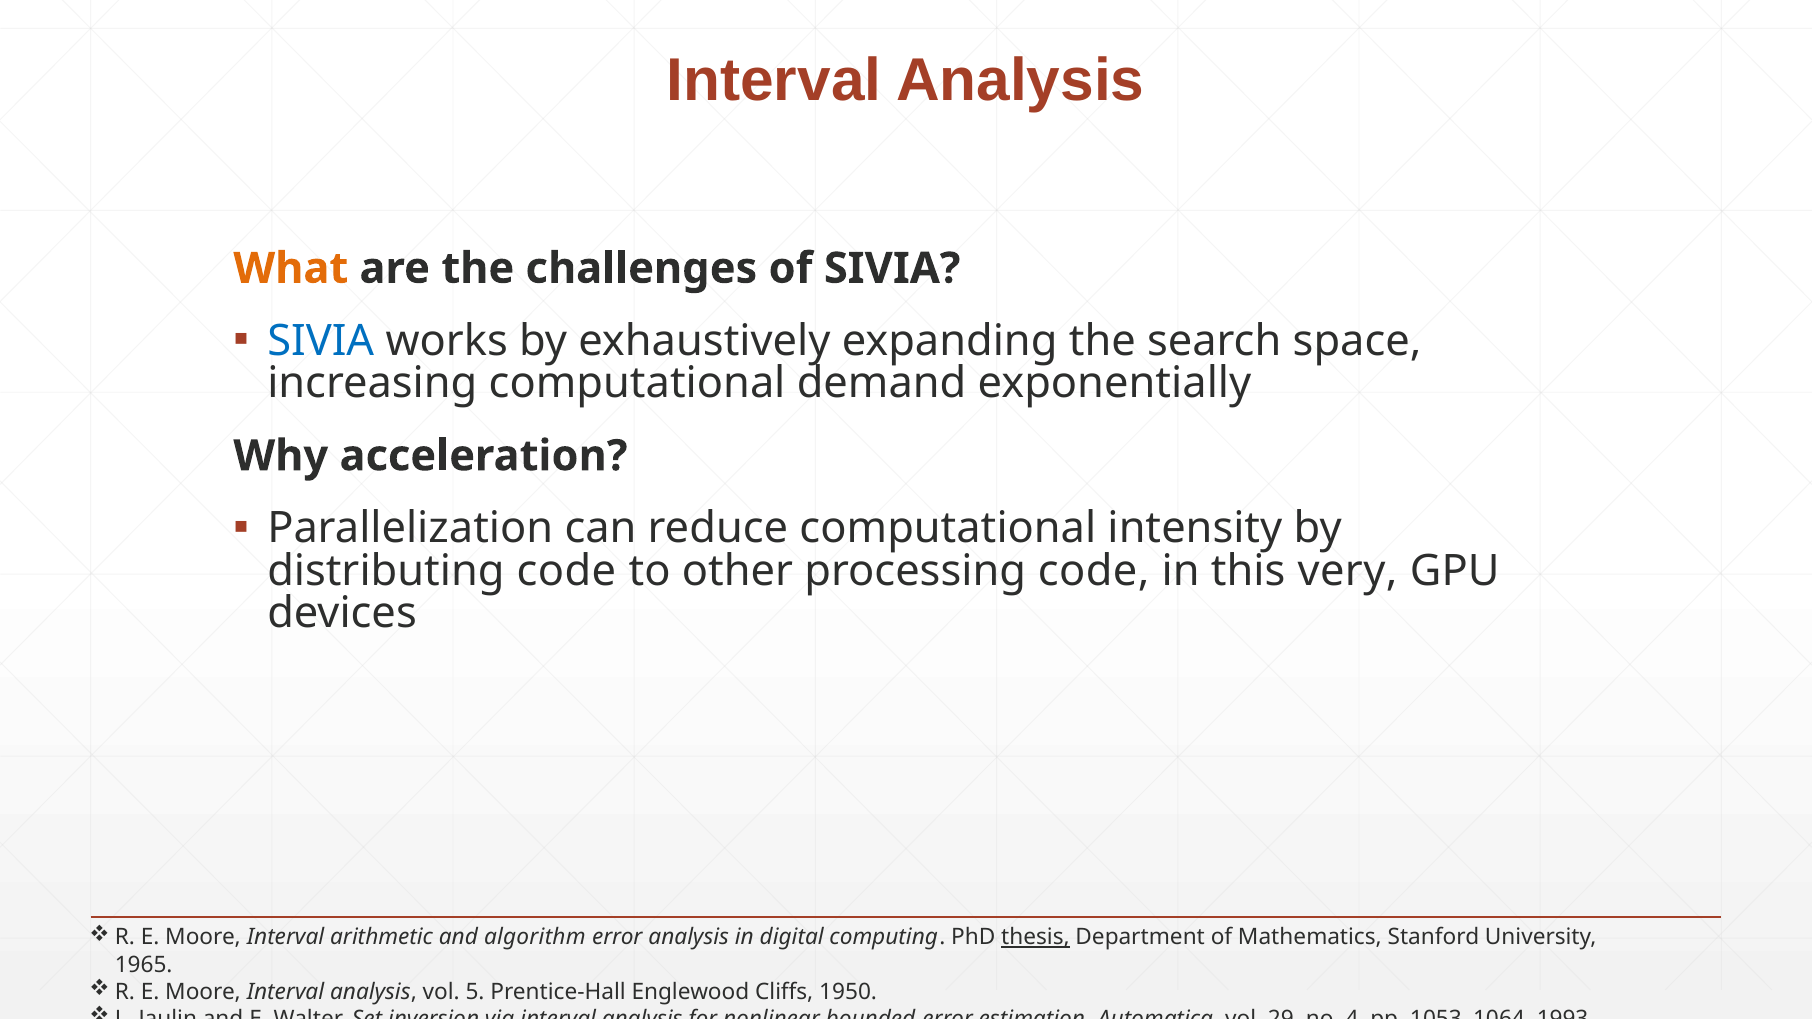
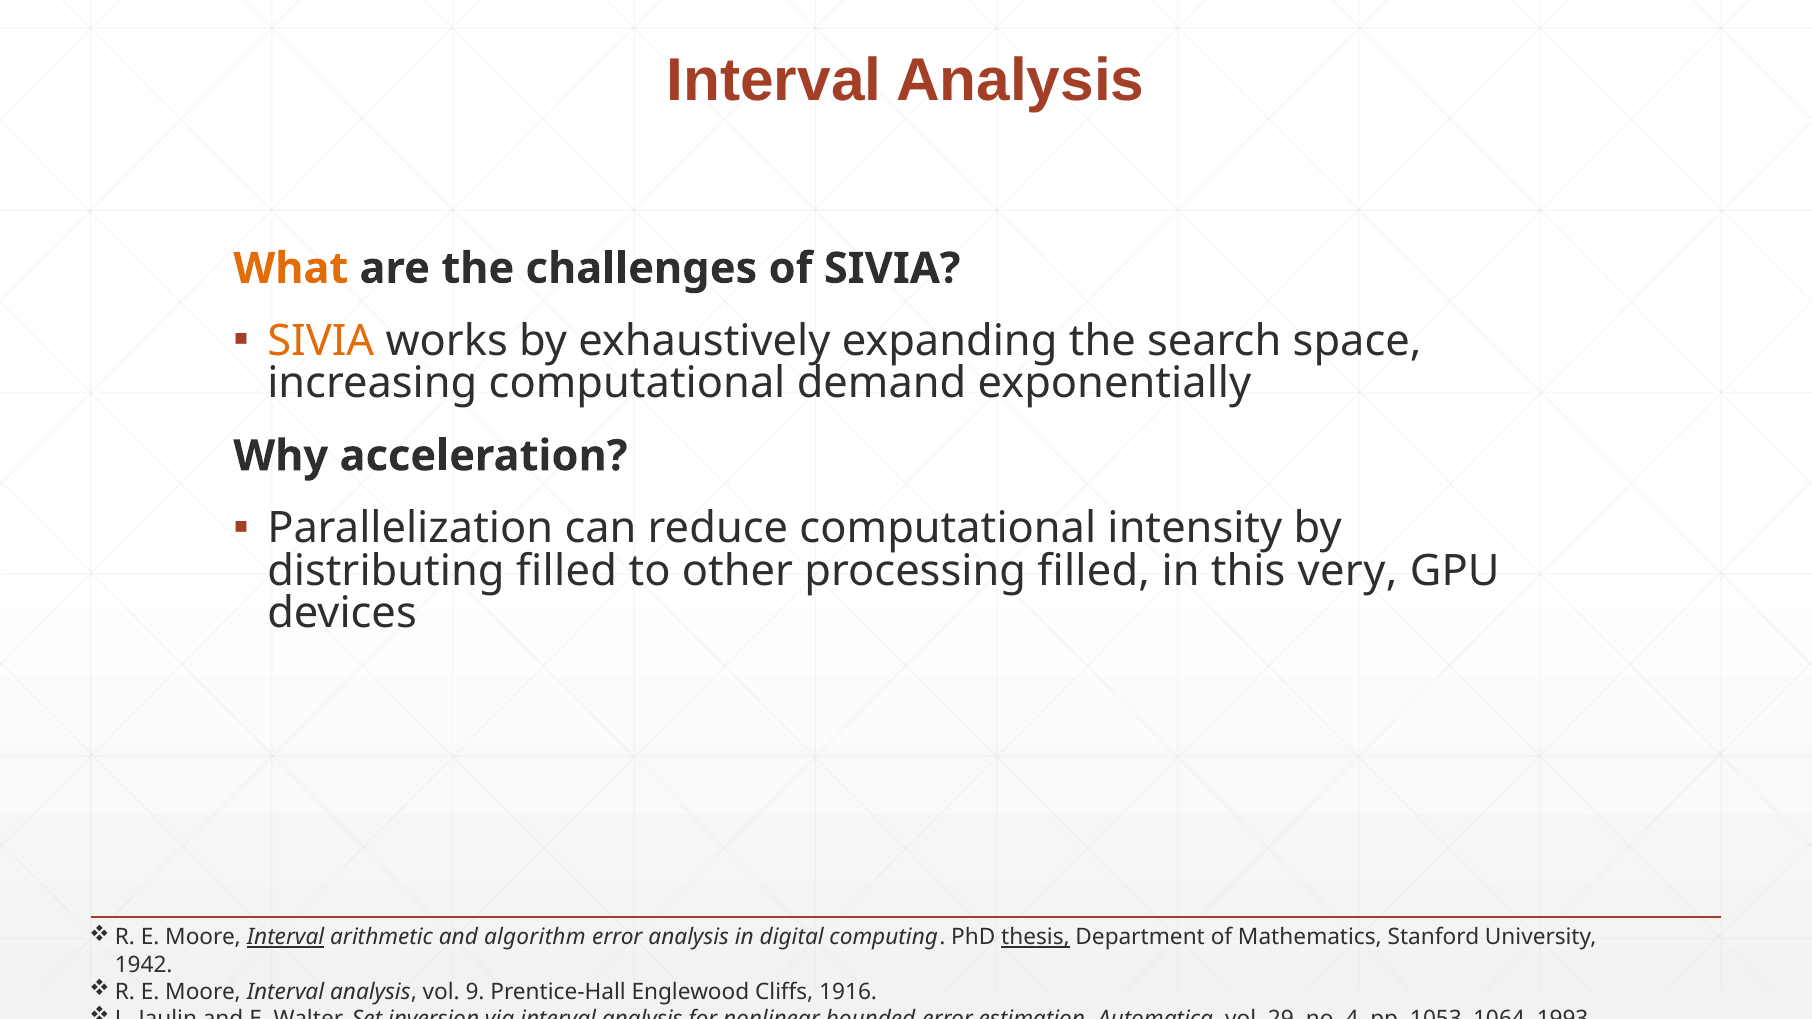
SIVIA at (321, 341) colour: blue -> orange
distributing code: code -> filled
processing code: code -> filled
Interval at (286, 938) underline: none -> present
1965: 1965 -> 1942
5: 5 -> 9
1950: 1950 -> 1916
